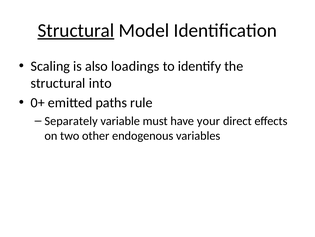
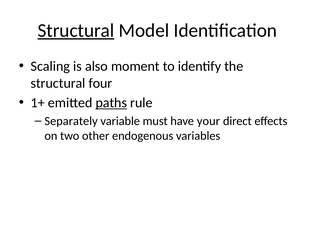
loadings: loadings -> moment
into: into -> four
0+: 0+ -> 1+
paths underline: none -> present
